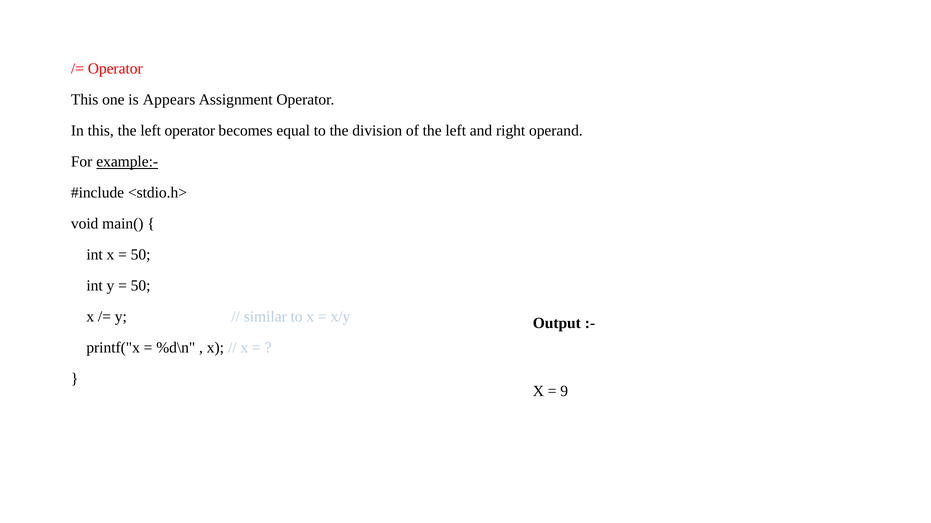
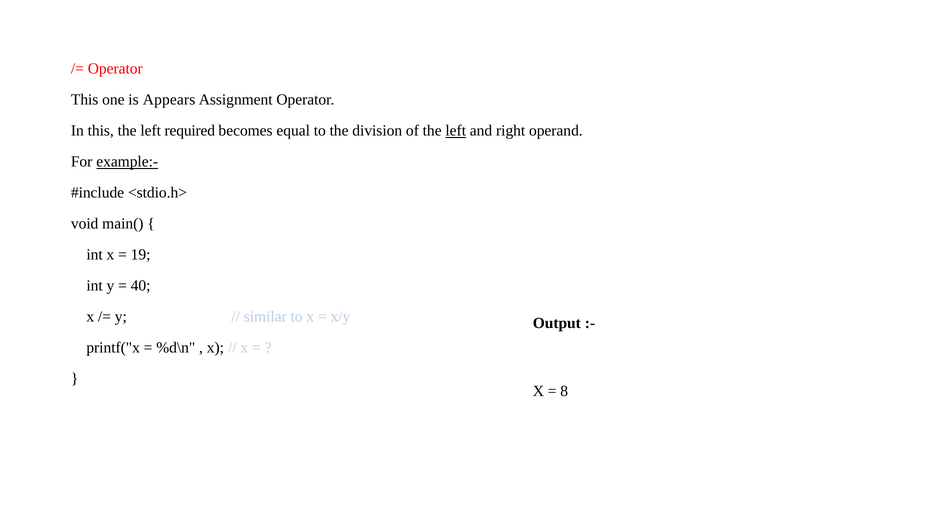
left operator: operator -> required
left at (456, 131) underline: none -> present
50 at (141, 255): 50 -> 19
50 at (141, 286): 50 -> 40
9: 9 -> 8
